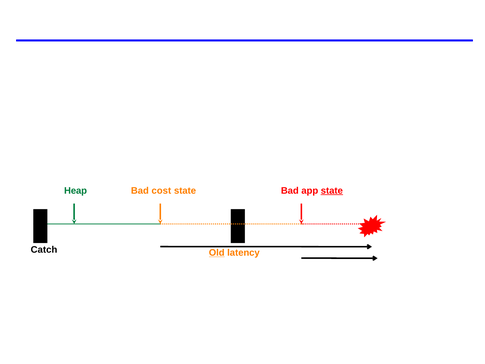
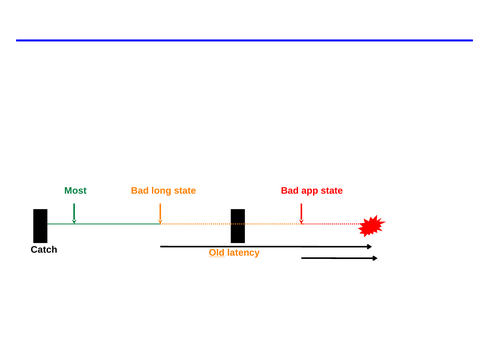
Heap: Heap -> Most
cost: cost -> long
state at (332, 190) underline: present -> none
